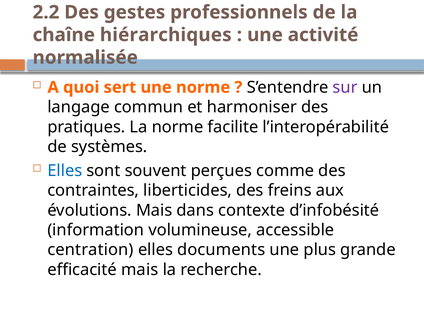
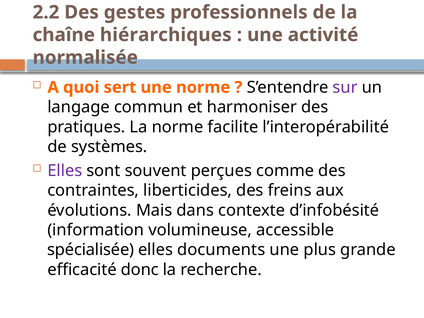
Elles at (65, 171) colour: blue -> purple
centration: centration -> spécialisée
efficacité mais: mais -> donc
